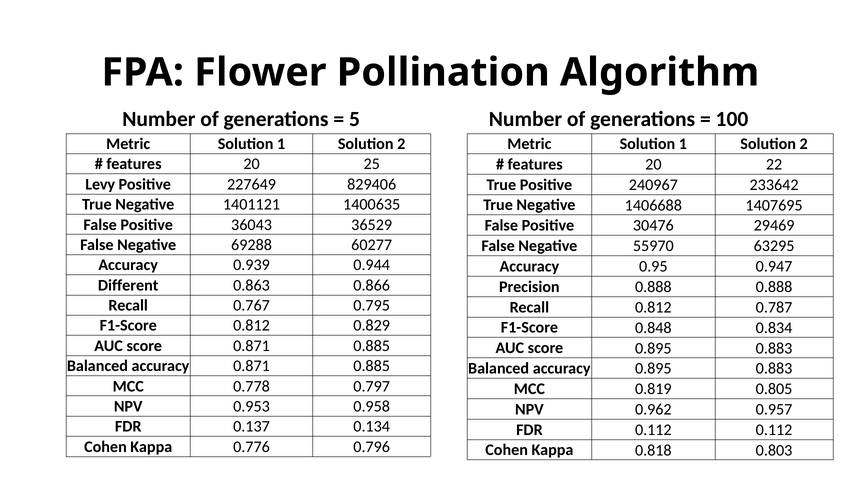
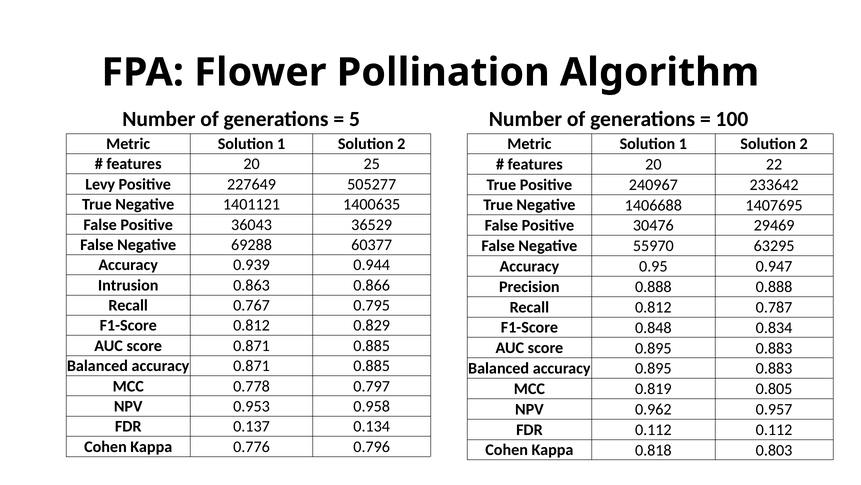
829406: 829406 -> 505277
60277: 60277 -> 60377
Different: Different -> Intrusion
